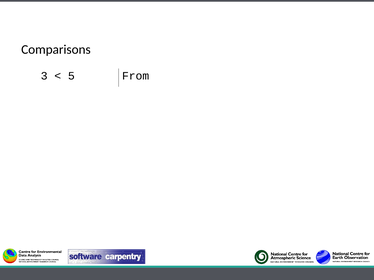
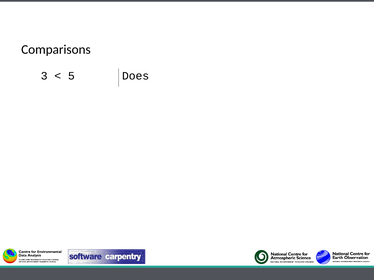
From: From -> Does
